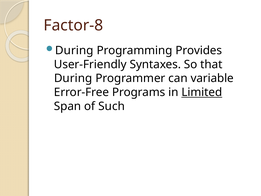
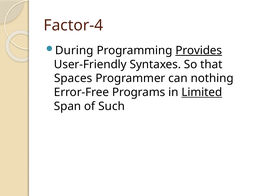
Factor-8: Factor-8 -> Factor-4
Provides underline: none -> present
During at (73, 78): During -> Spaces
variable: variable -> nothing
